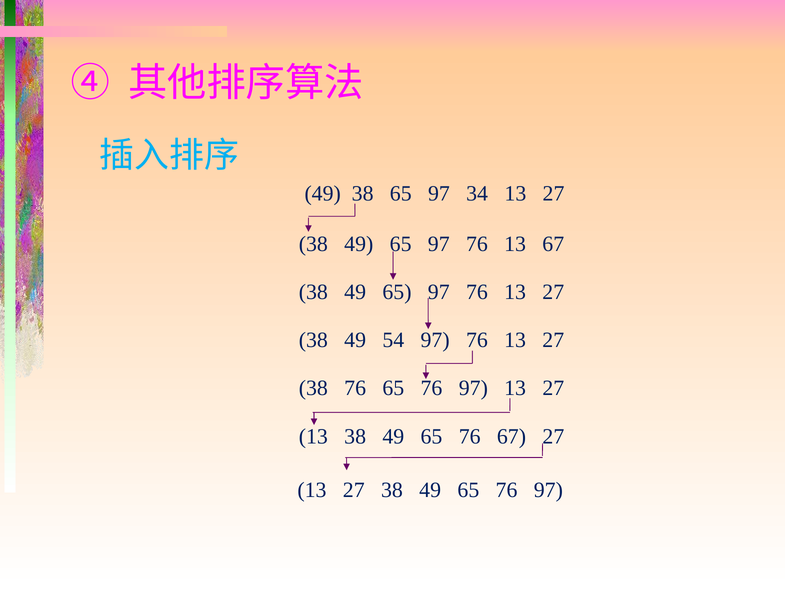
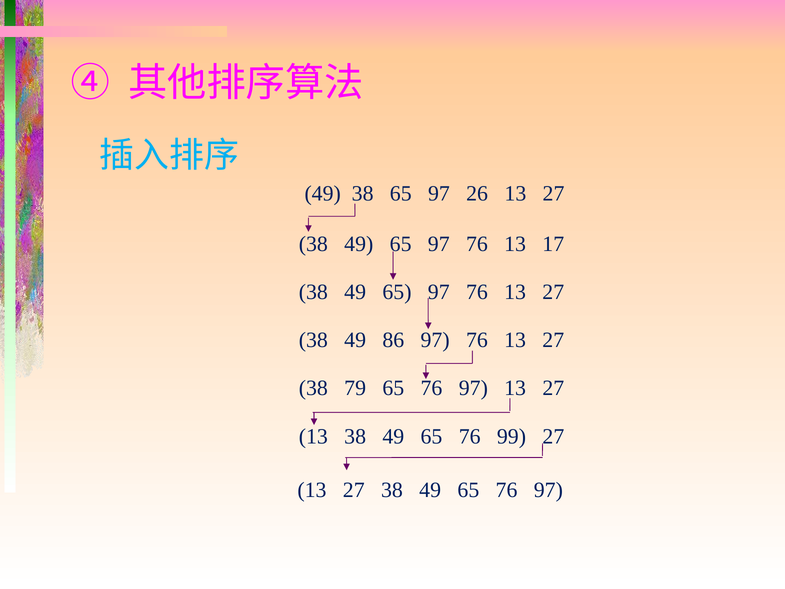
34: 34 -> 26
13 67: 67 -> 17
54: 54 -> 86
38 76: 76 -> 79
76 67: 67 -> 99
